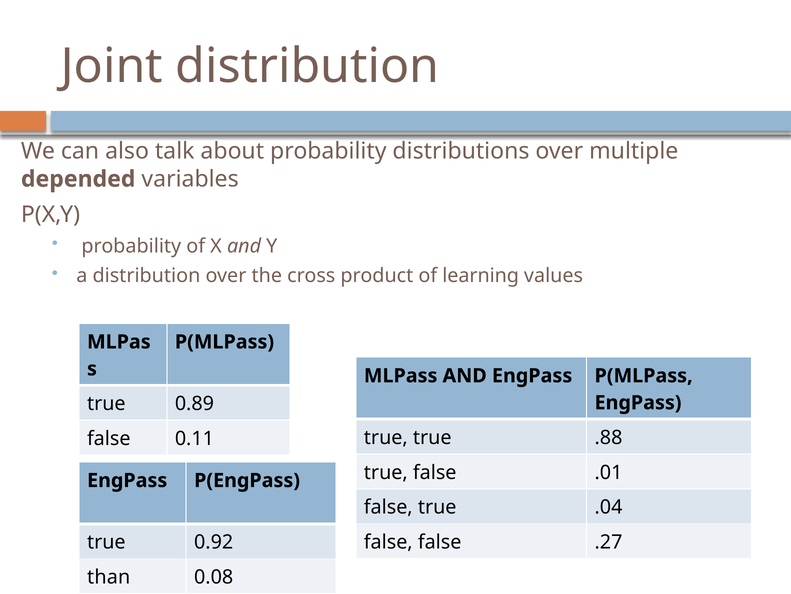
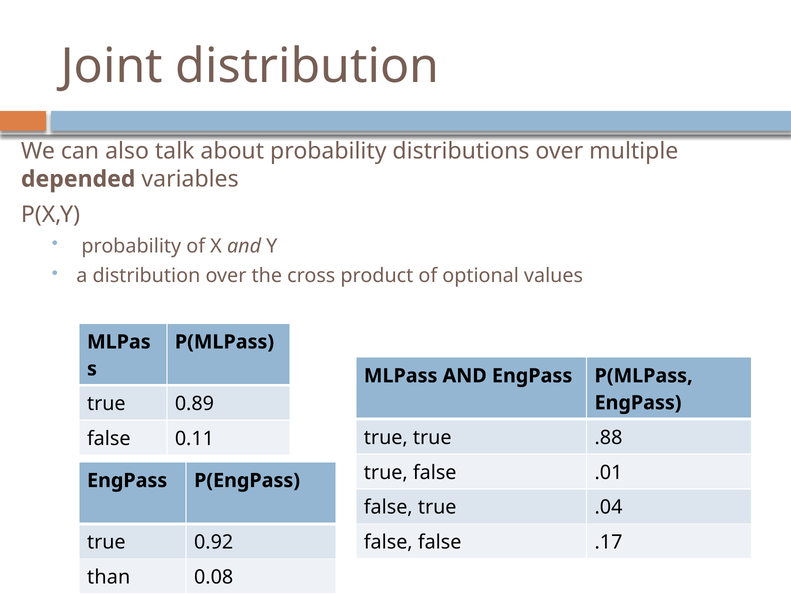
learning: learning -> optional
.27: .27 -> .17
